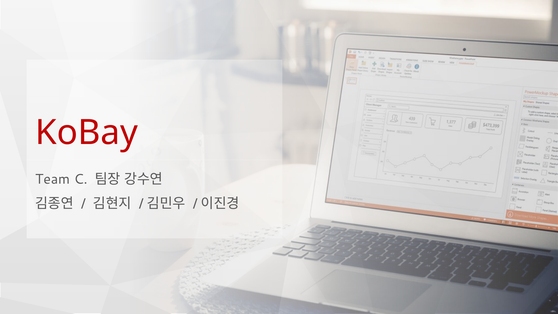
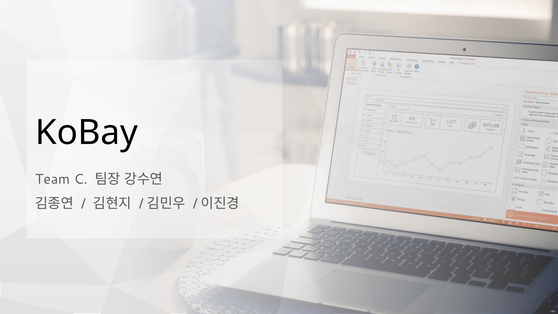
KoBay colour: red -> black
